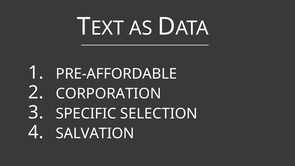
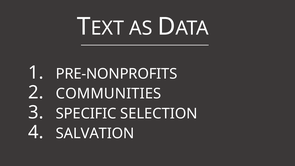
PRE-AFFORDABLE: PRE-AFFORDABLE -> PRE-NONPROFITS
CORPORATION: CORPORATION -> COMMUNITIES
